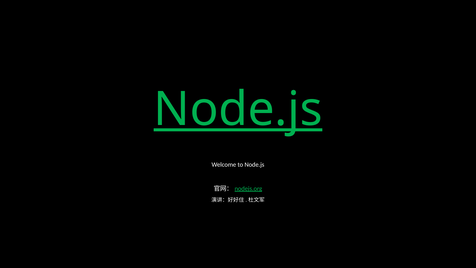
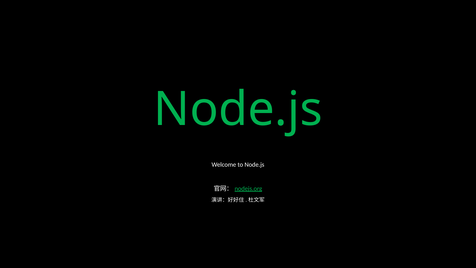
Node.js at (238, 109) underline: present -> none
